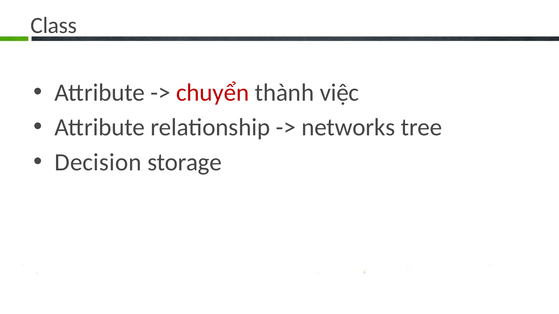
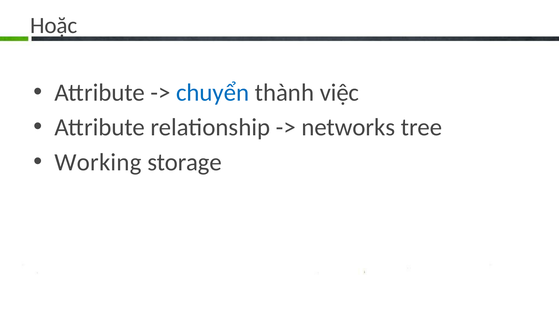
Class: Class -> Hoặc
chuyển colour: red -> blue
Decision: Decision -> Working
